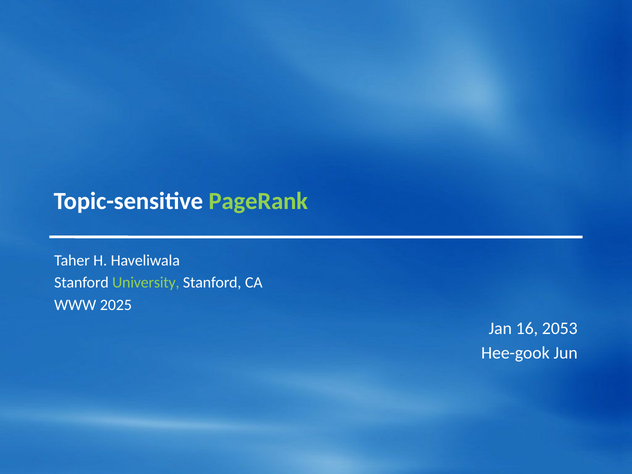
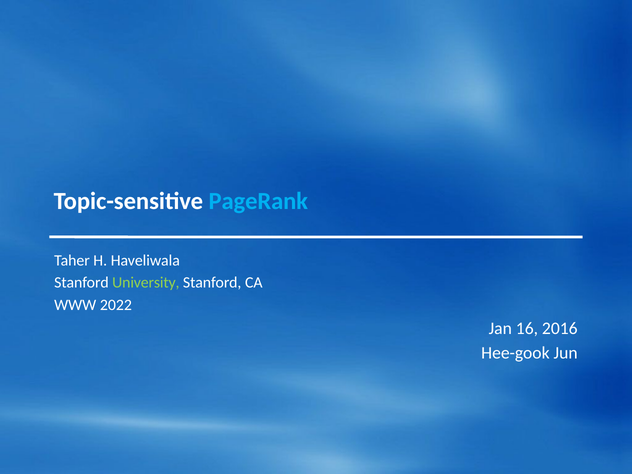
PageRank colour: light green -> light blue
2025: 2025 -> 2022
2053: 2053 -> 2016
